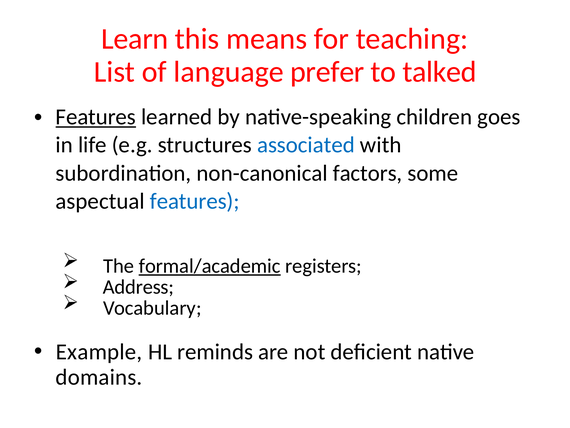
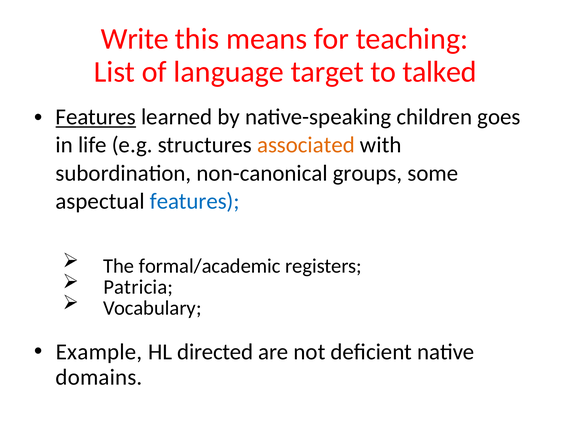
Learn: Learn -> Write
prefer: prefer -> target
associated colour: blue -> orange
factors: factors -> groups
formal/academic underline: present -> none
Address: Address -> Patricia
reminds: reminds -> directed
